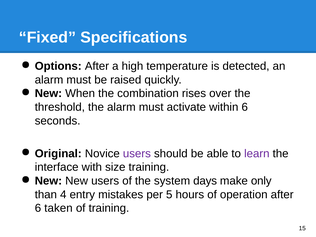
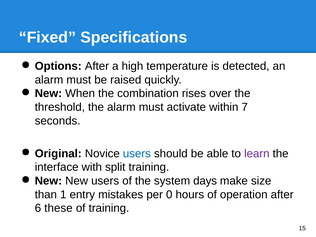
within 6: 6 -> 7
users at (137, 153) colour: purple -> blue
size: size -> split
only: only -> size
4: 4 -> 1
5: 5 -> 0
taken: taken -> these
